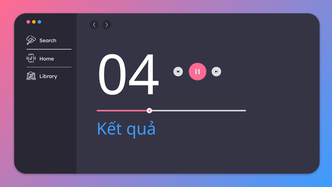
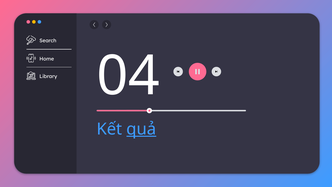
quả underline: none -> present
